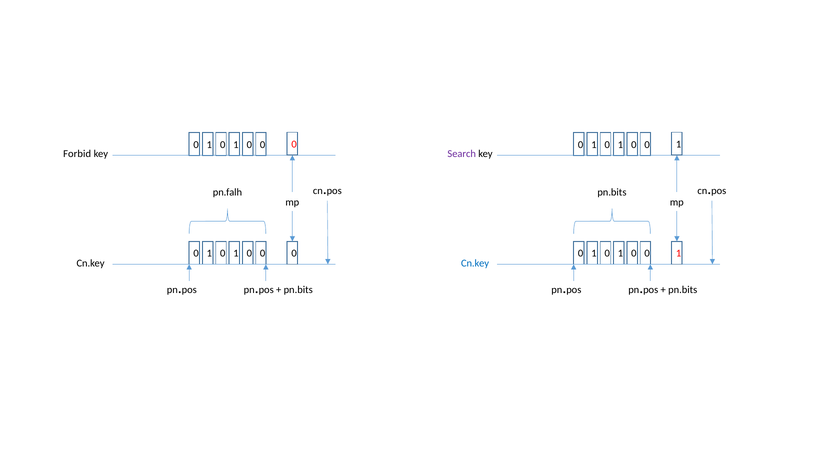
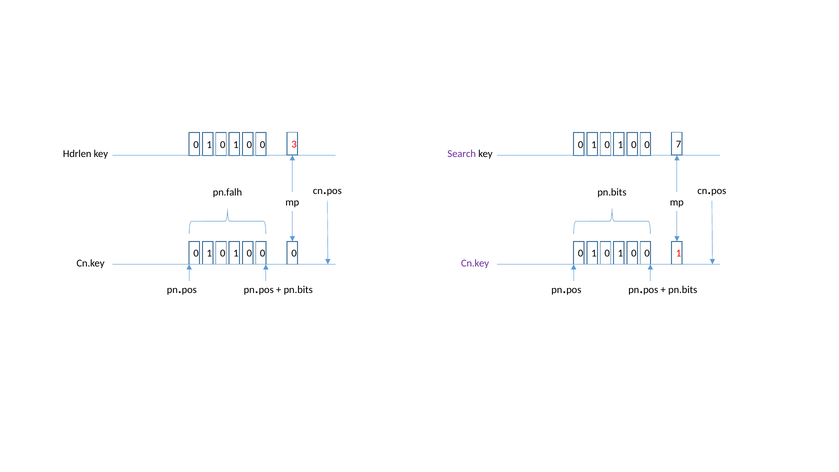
0 at (294, 144): 0 -> 3
1 at (679, 144): 1 -> 7
Forbid: Forbid -> Hdrlen
Cn.key at (475, 263) colour: blue -> purple
